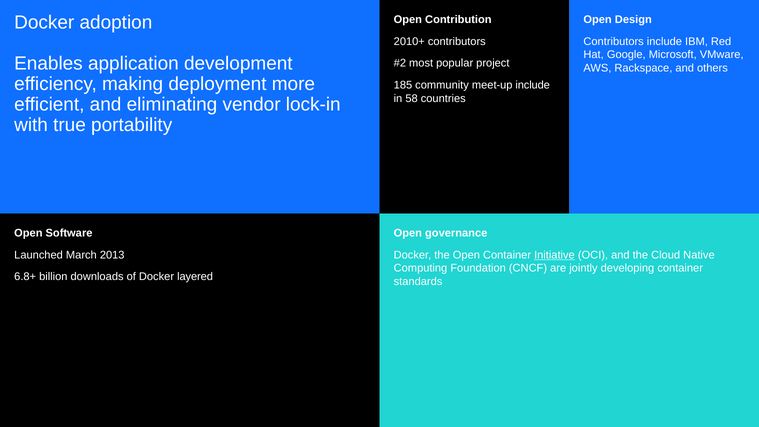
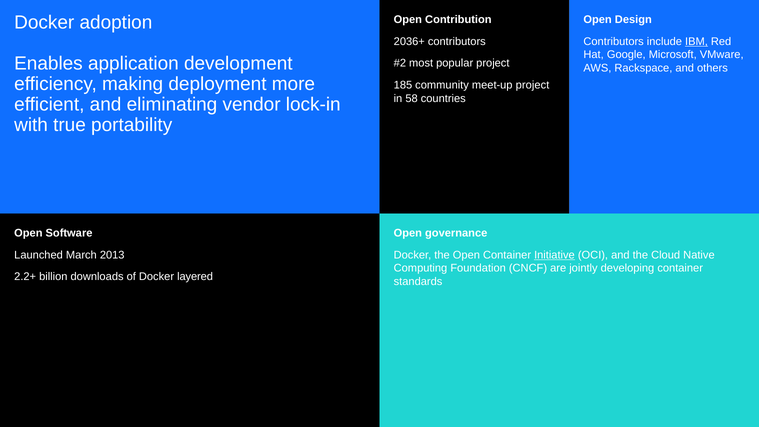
2010+: 2010+ -> 2036+
IBM at (696, 41) underline: none -> present
meet-up include: include -> project
6.8+: 6.8+ -> 2.2+
